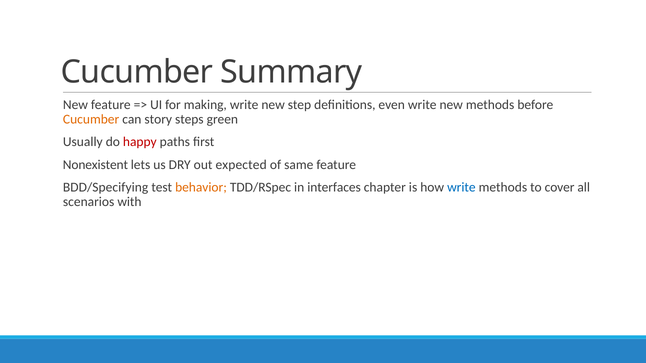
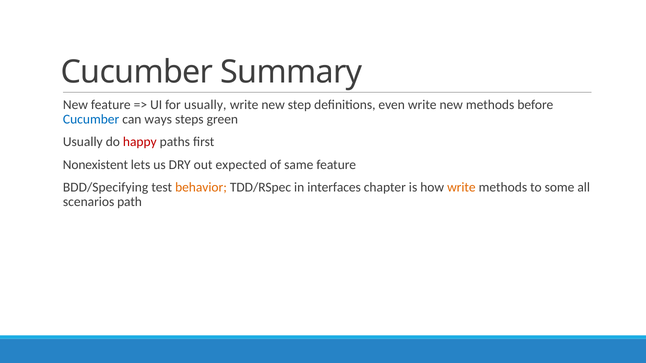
for making: making -> usually
Cucumber at (91, 120) colour: orange -> blue
story: story -> ways
write at (461, 187) colour: blue -> orange
cover: cover -> some
with: with -> path
